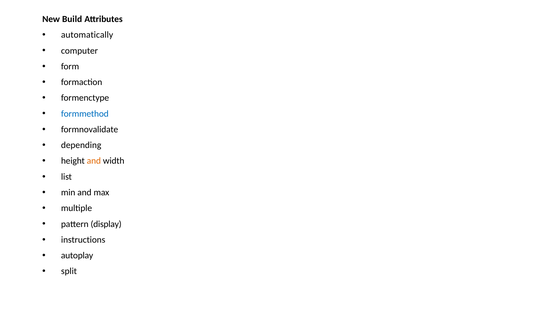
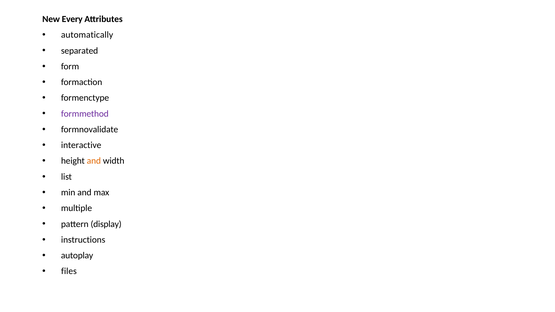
Build: Build -> Every
computer: computer -> separated
formmethod colour: blue -> purple
depending: depending -> interactive
split: split -> files
